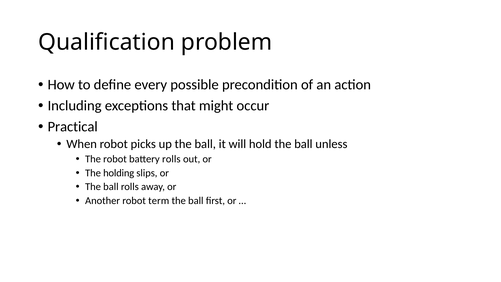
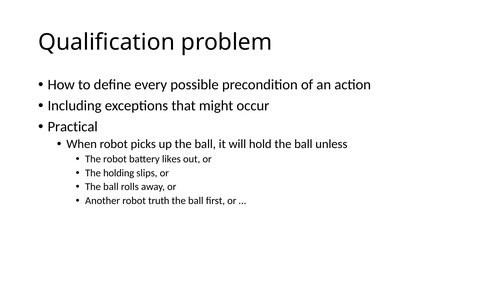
battery rolls: rolls -> likes
term: term -> truth
